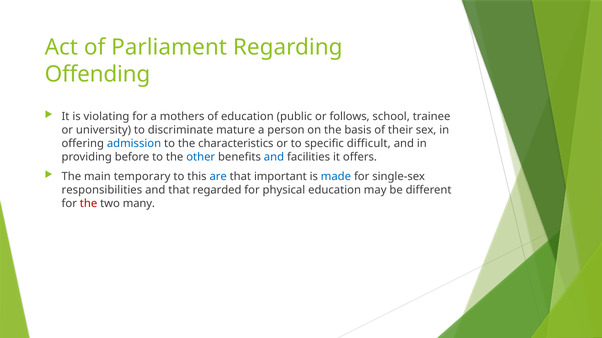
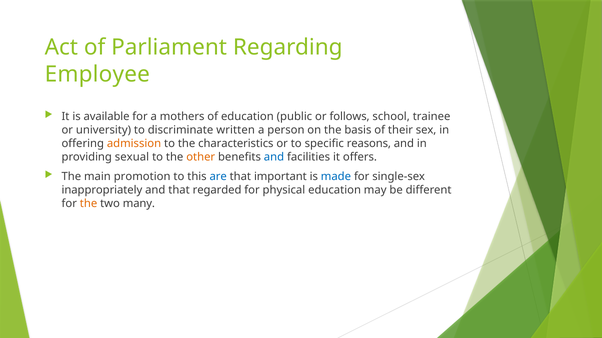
Offending: Offending -> Employee
violating: violating -> available
mature: mature -> written
admission colour: blue -> orange
difficult: difficult -> reasons
before: before -> sexual
other colour: blue -> orange
temporary: temporary -> promotion
responsibilities: responsibilities -> inappropriately
the at (89, 204) colour: red -> orange
